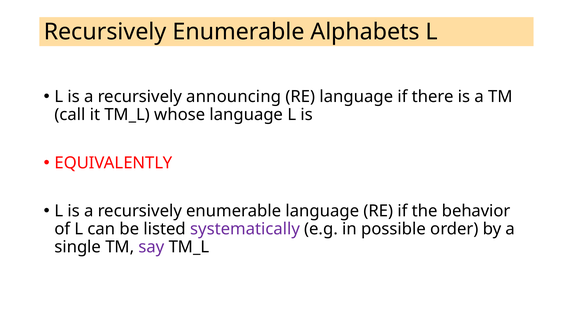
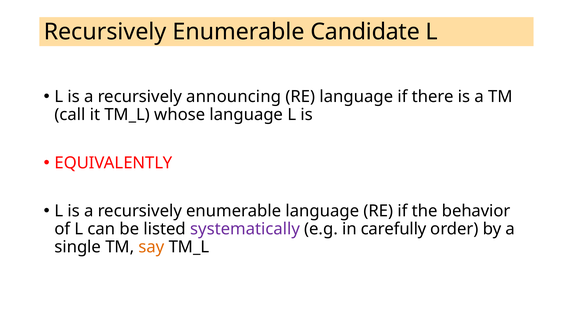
Alphabets: Alphabets -> Candidate
possible: possible -> carefully
say colour: purple -> orange
